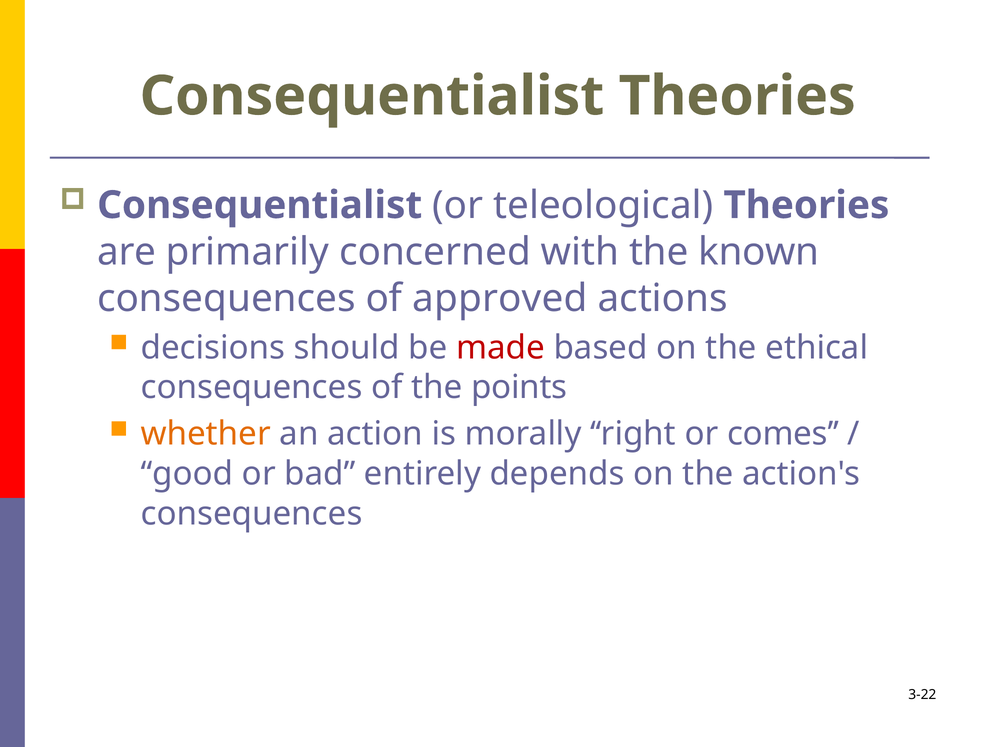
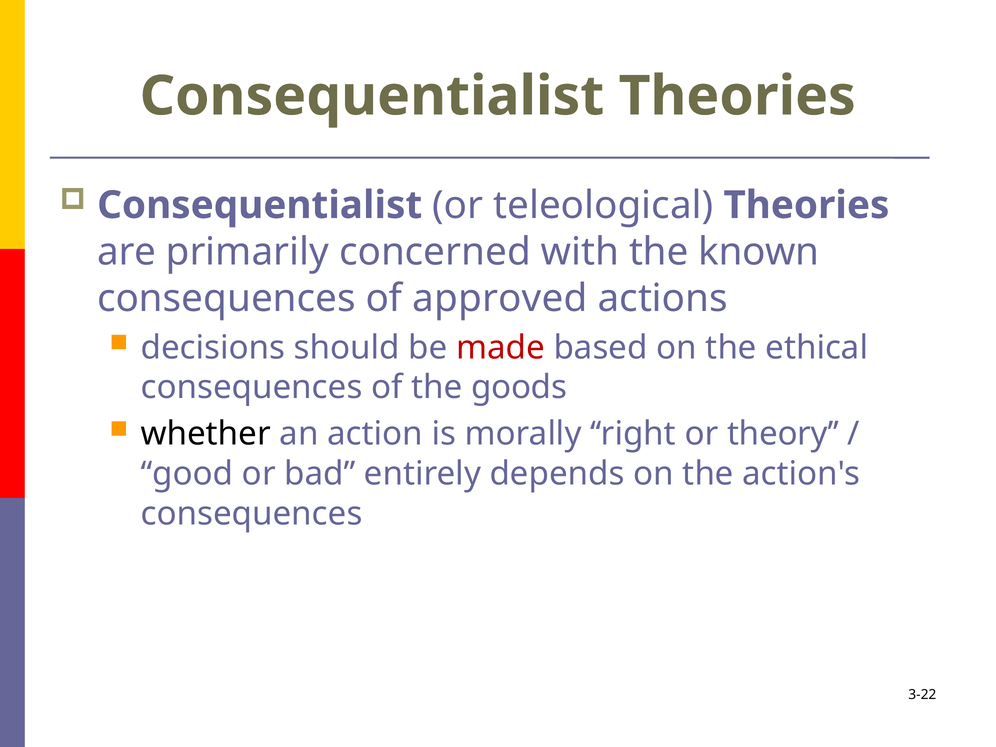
points: points -> goods
whether colour: orange -> black
comes: comes -> theory
